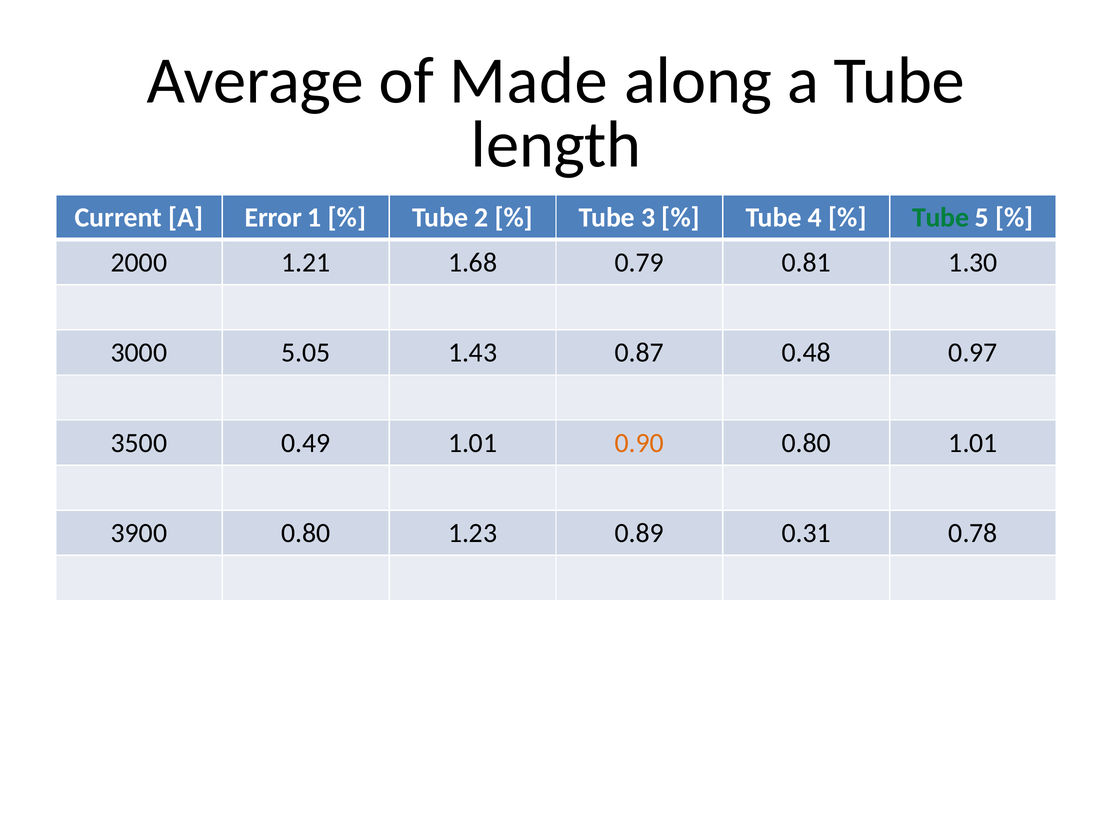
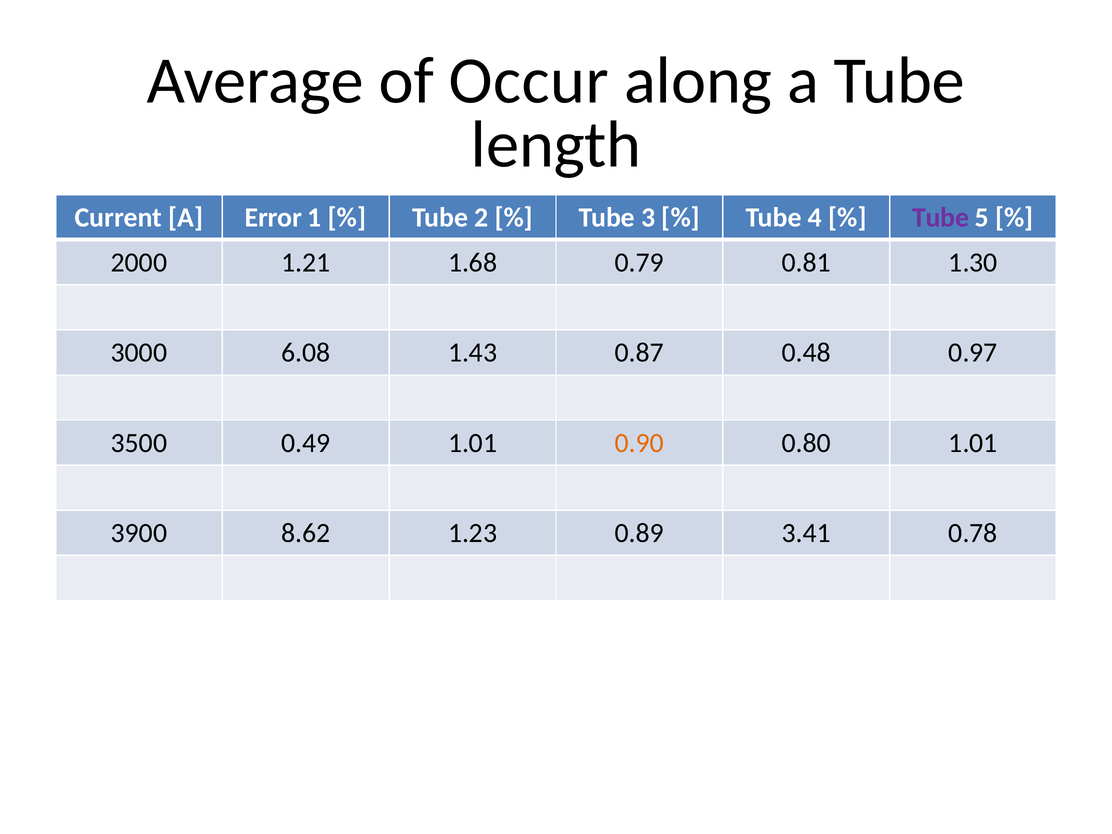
Made: Made -> Occur
Tube at (941, 217) colour: green -> purple
5.05: 5.05 -> 6.08
3900 0.80: 0.80 -> 8.62
0.31: 0.31 -> 3.41
